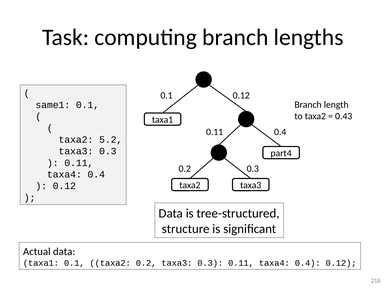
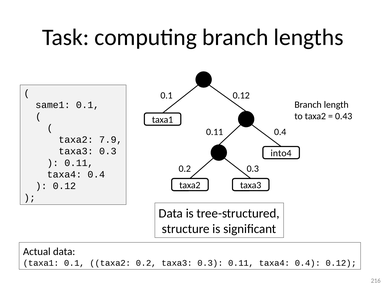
5.2: 5.2 -> 7.9
part4: part4 -> into4
